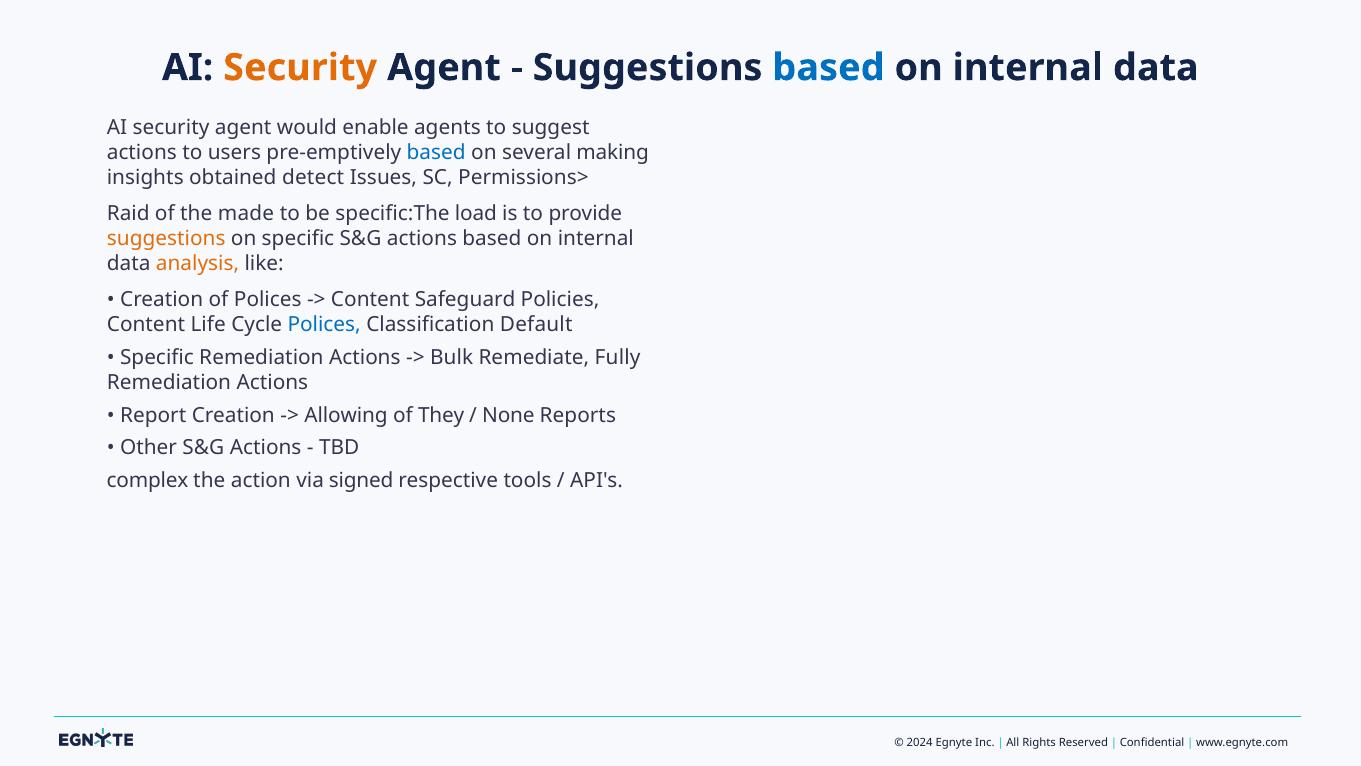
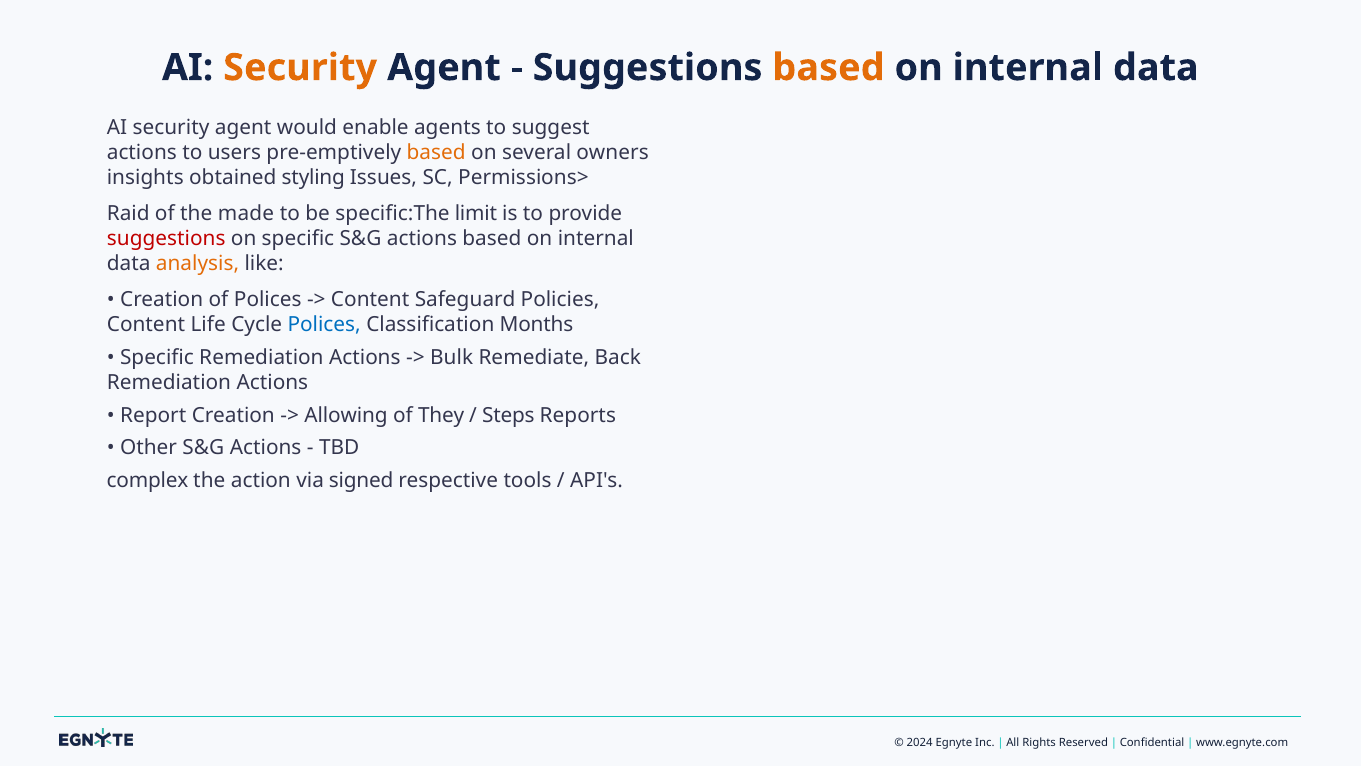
based at (829, 68) colour: blue -> orange
based at (436, 152) colour: blue -> orange
making: making -> owners
detect: detect -> styling
load: load -> limit
suggestions at (166, 239) colour: orange -> red
Default: Default -> Months
Fully: Fully -> Back
None: None -> Steps
